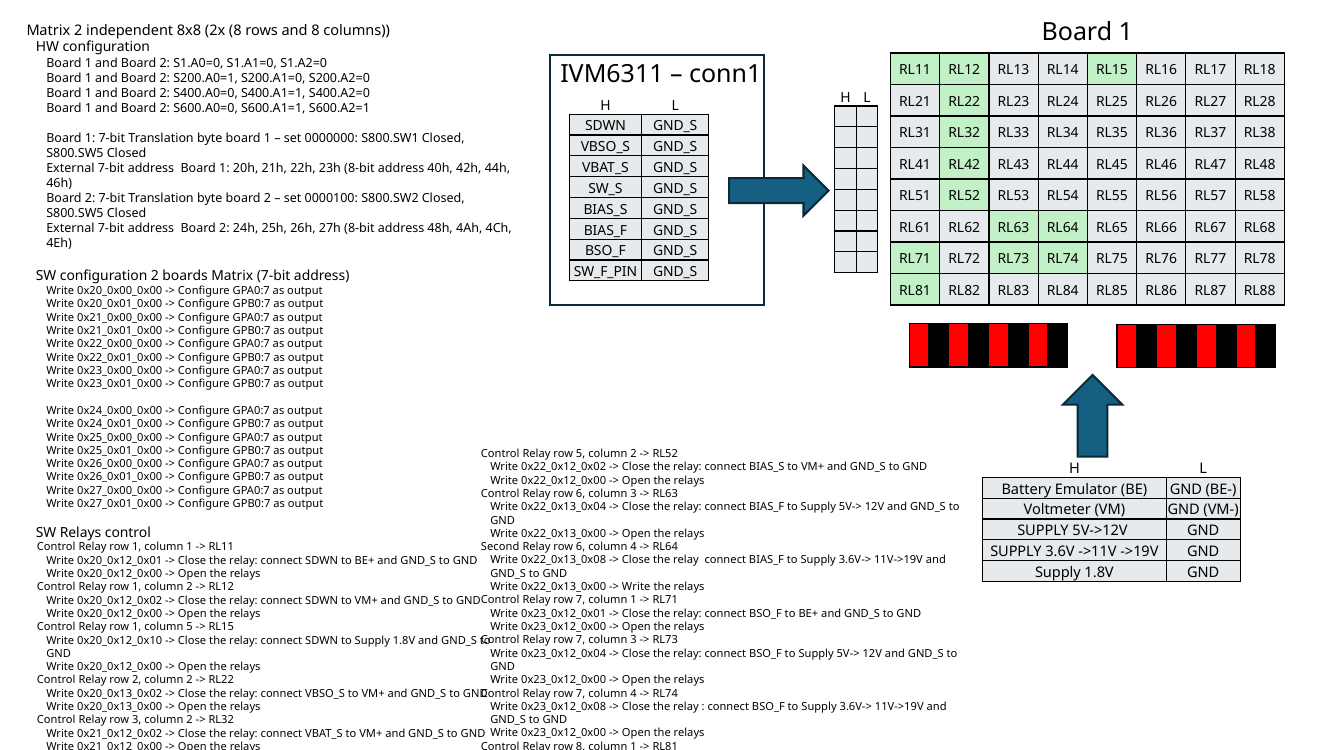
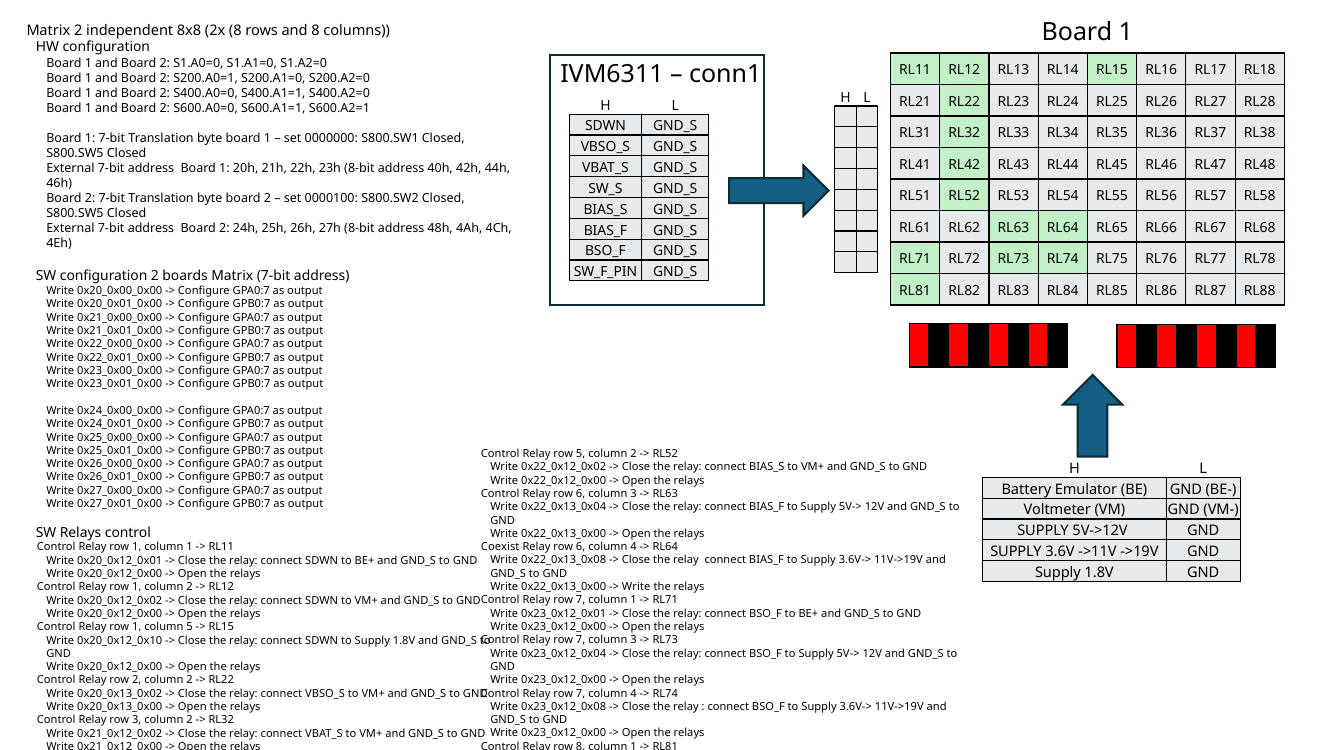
Second: Second -> Coexist
